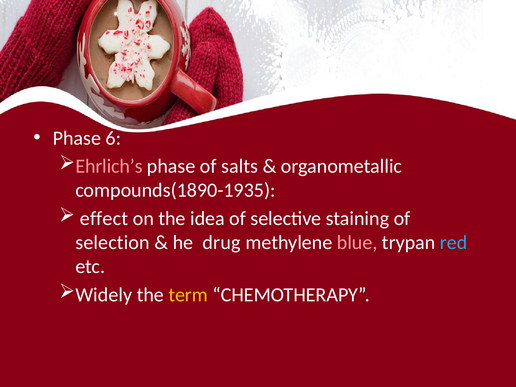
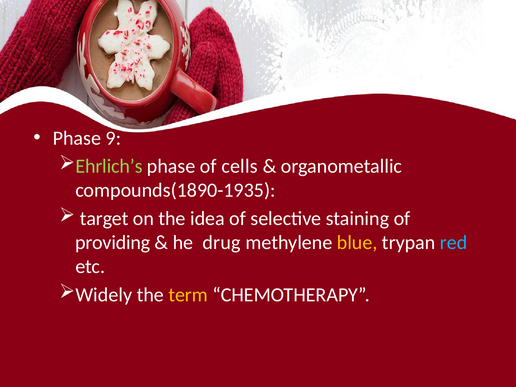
6: 6 -> 9
Ehrlich’s colour: pink -> light green
salts: salts -> cells
effect: effect -> target
selection: selection -> providing
blue colour: pink -> yellow
